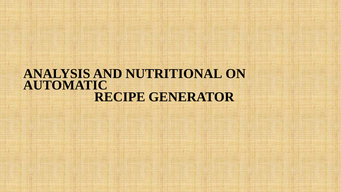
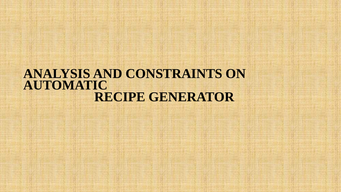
NUTRITIONAL: NUTRITIONAL -> CONSTRAINTS
